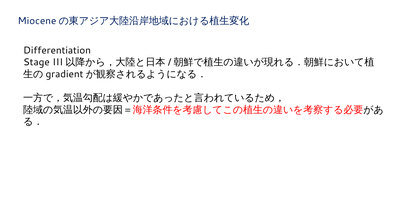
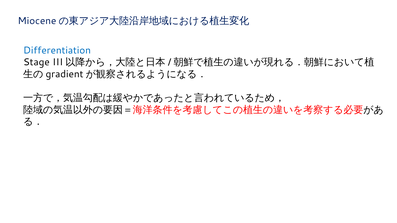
Differentiation colour: black -> blue
